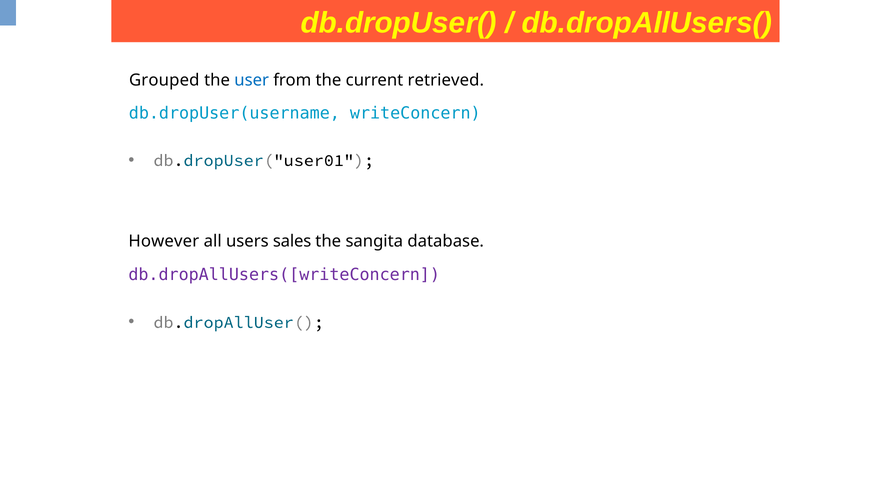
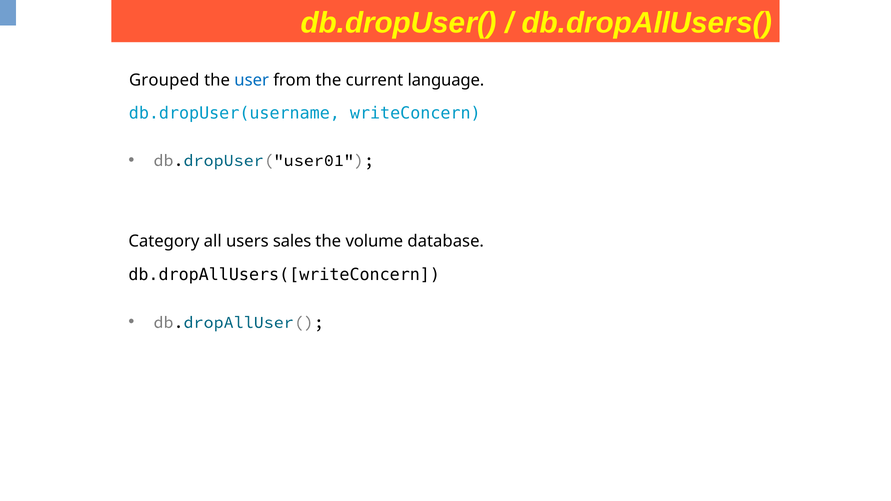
retrieved: retrieved -> language
However: However -> Category
sangita: sangita -> volume
db.dropAllUsers([writeConcern colour: purple -> black
